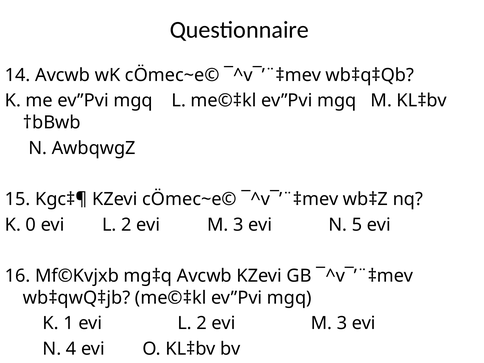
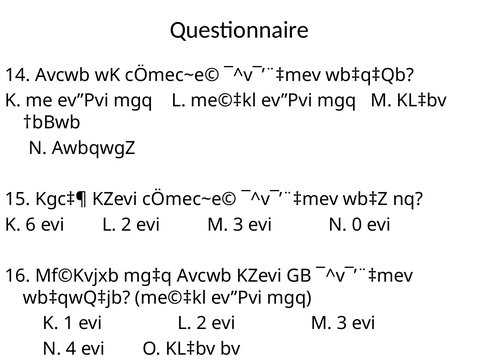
0: 0 -> 6
5: 5 -> 0
